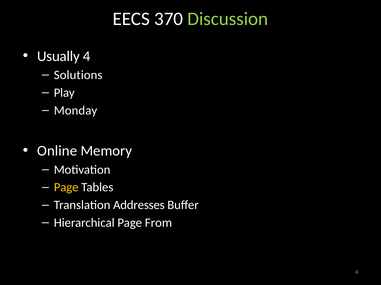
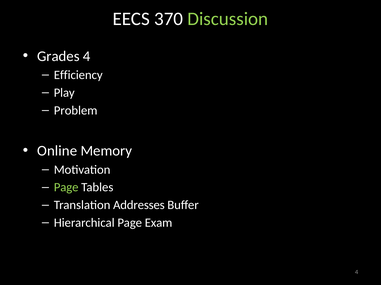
Usually: Usually -> Grades
Solutions: Solutions -> Efficiency
Monday: Monday -> Problem
Page at (66, 188) colour: yellow -> light green
From: From -> Exam
